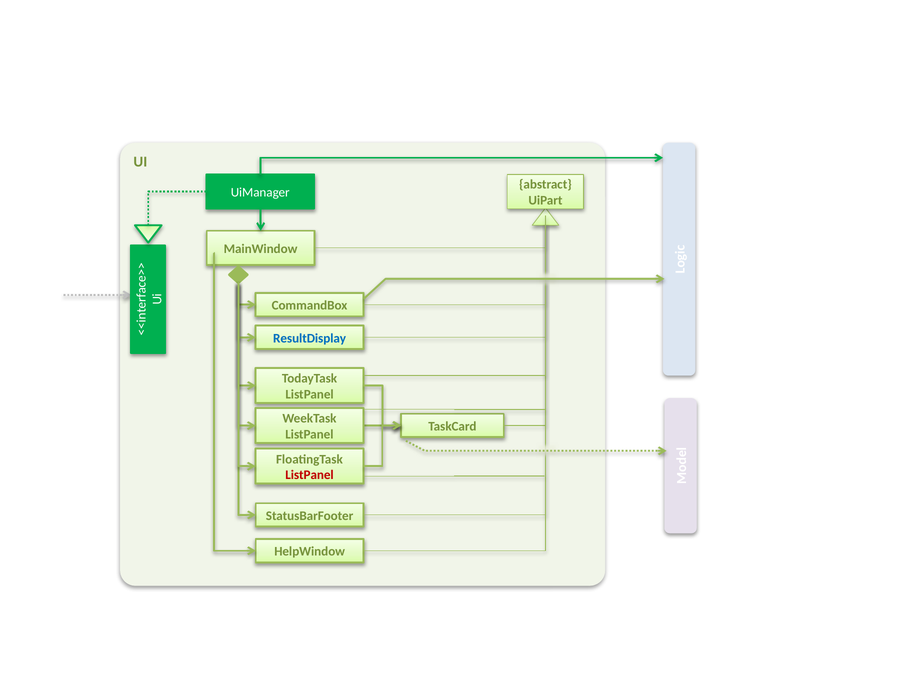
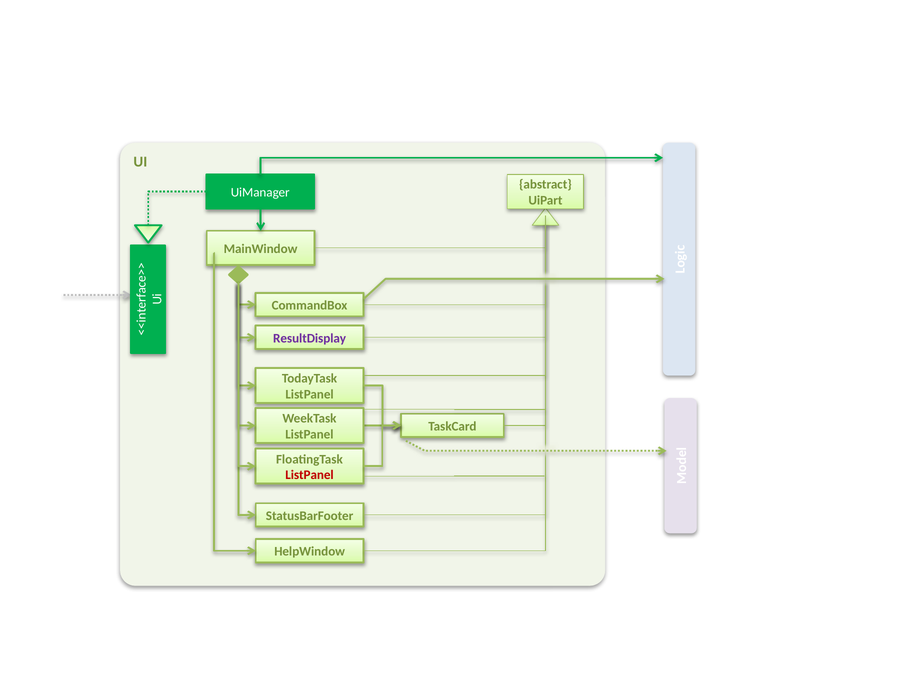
ResultDisplay colour: blue -> purple
